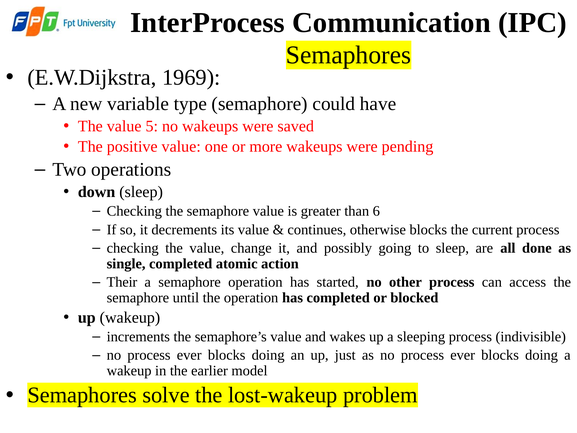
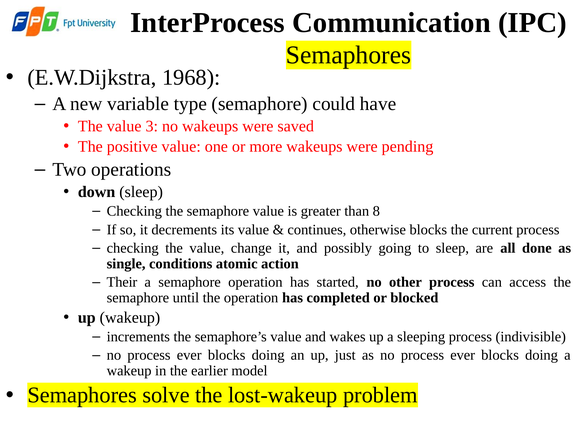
1969: 1969 -> 1968
5: 5 -> 3
6: 6 -> 8
single completed: completed -> conditions
